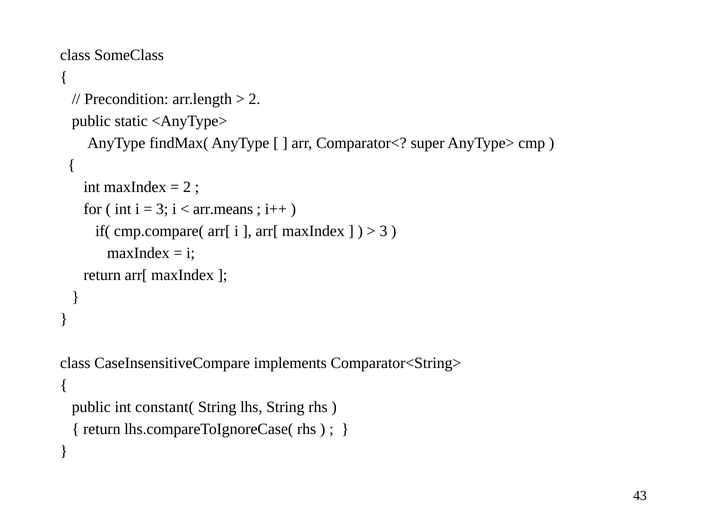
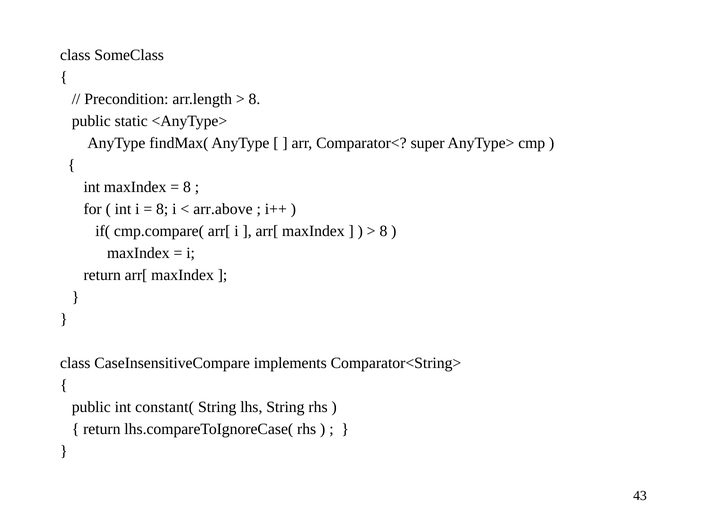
2 at (254, 99): 2 -> 8
2 at (187, 187): 2 -> 8
3 at (162, 209): 3 -> 8
arr.means: arr.means -> arr.above
3 at (383, 231): 3 -> 8
